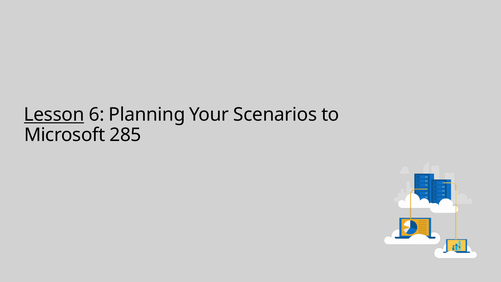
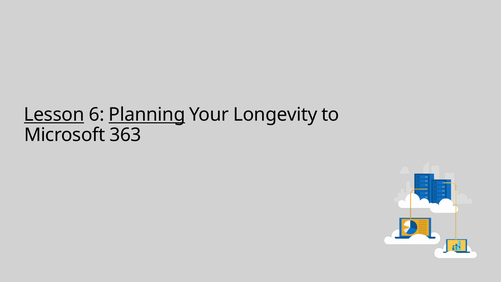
Planning underline: none -> present
Scenarios: Scenarios -> Longevity
285: 285 -> 363
